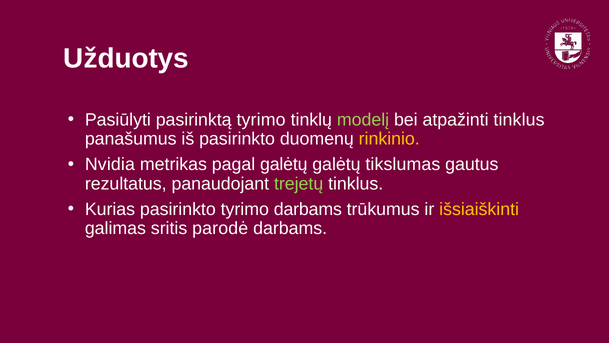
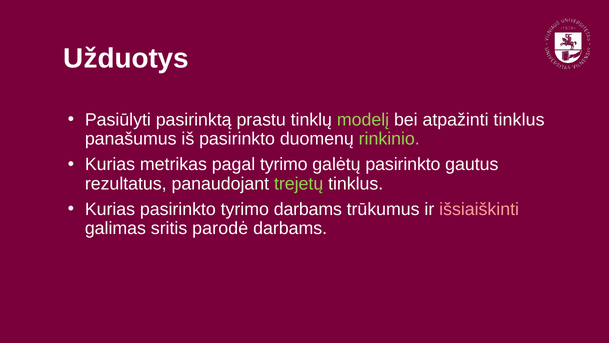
pasirinktą tyrimo: tyrimo -> prastu
rinkinio colour: yellow -> light green
Nvidia at (110, 164): Nvidia -> Kurias
pagal galėtų: galėtų -> tyrimo
galėtų tikslumas: tikslumas -> pasirinkto
išsiaiškinti colour: yellow -> pink
